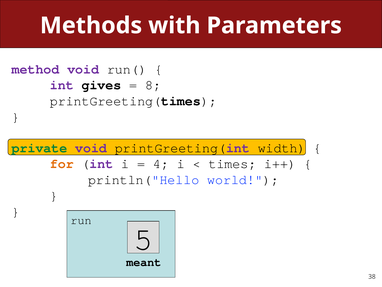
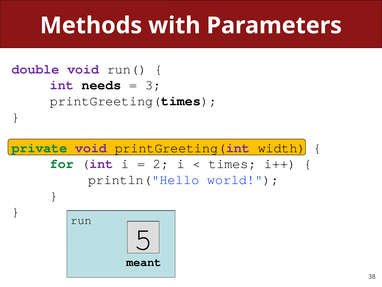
method: method -> double
gives: gives -> needs
8: 8 -> 3
for colour: orange -> green
4: 4 -> 2
